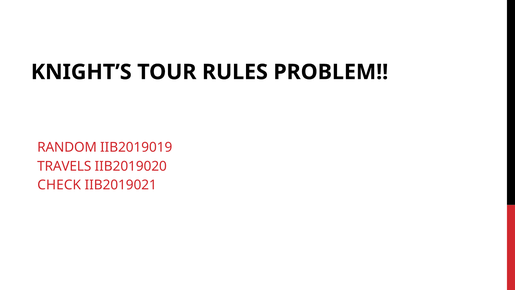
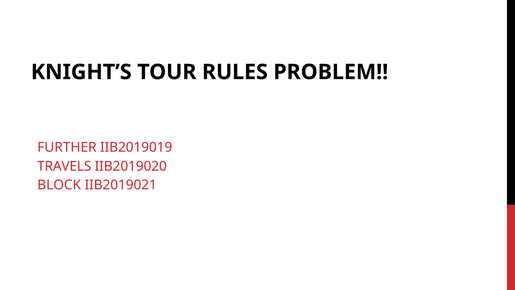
RANDOM: RANDOM -> FURTHER
CHECK: CHECK -> BLOCK
